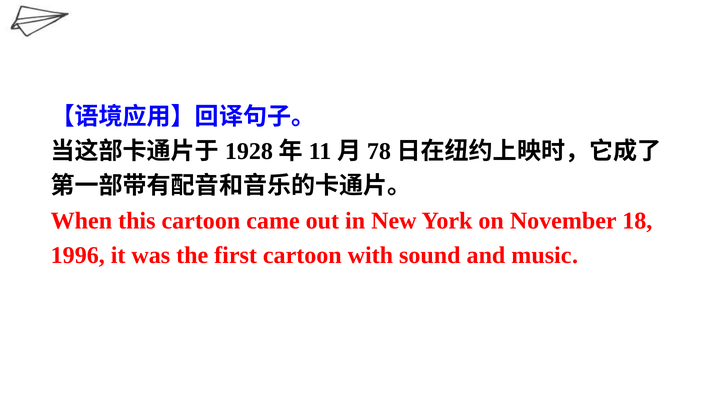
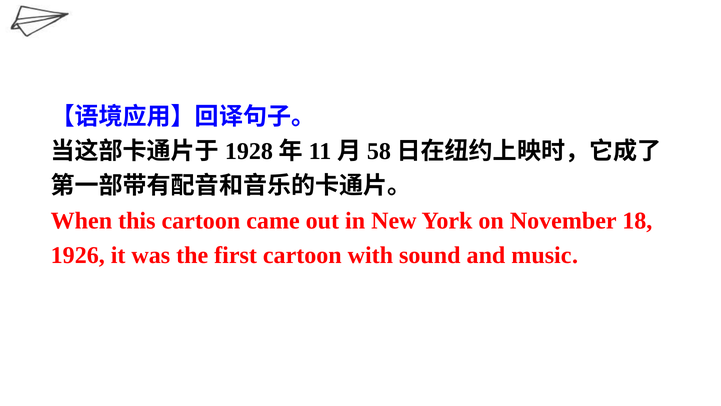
78: 78 -> 58
1996: 1996 -> 1926
